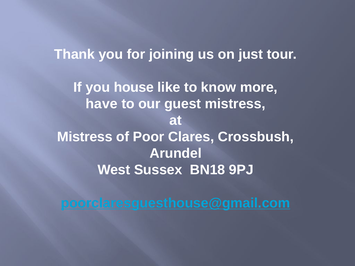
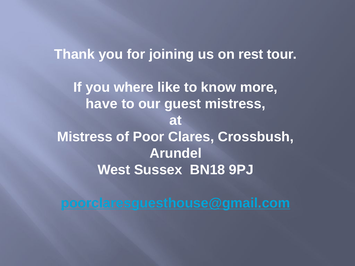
just: just -> rest
house: house -> where
